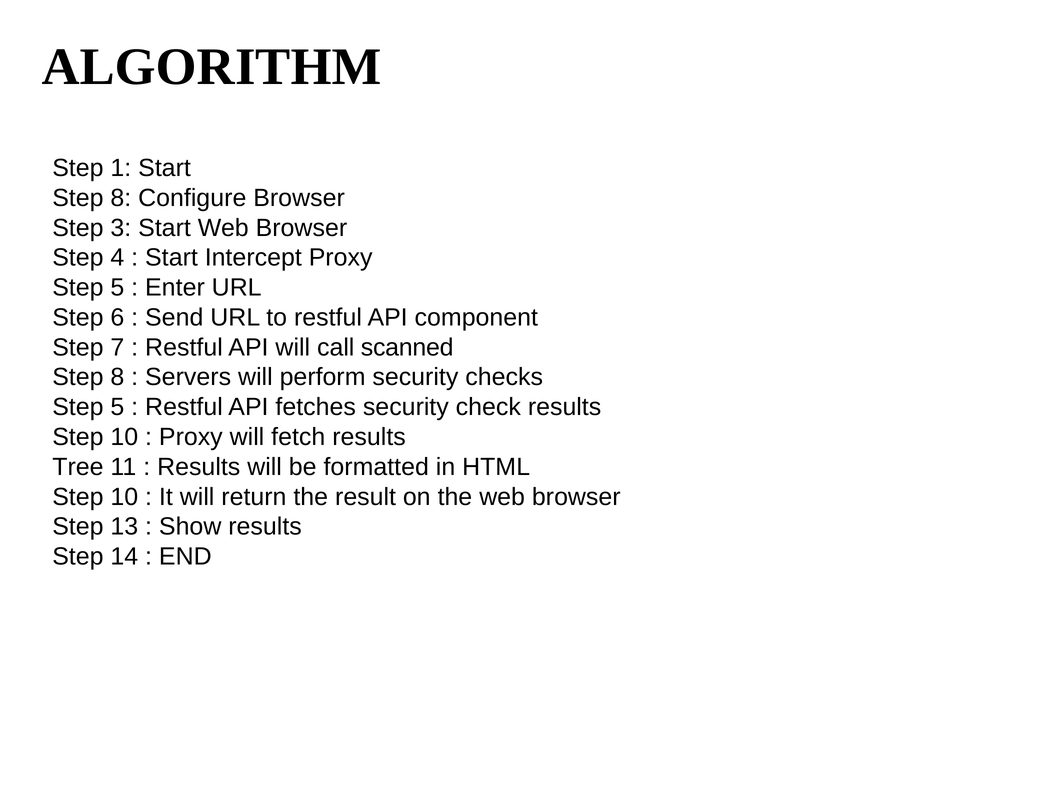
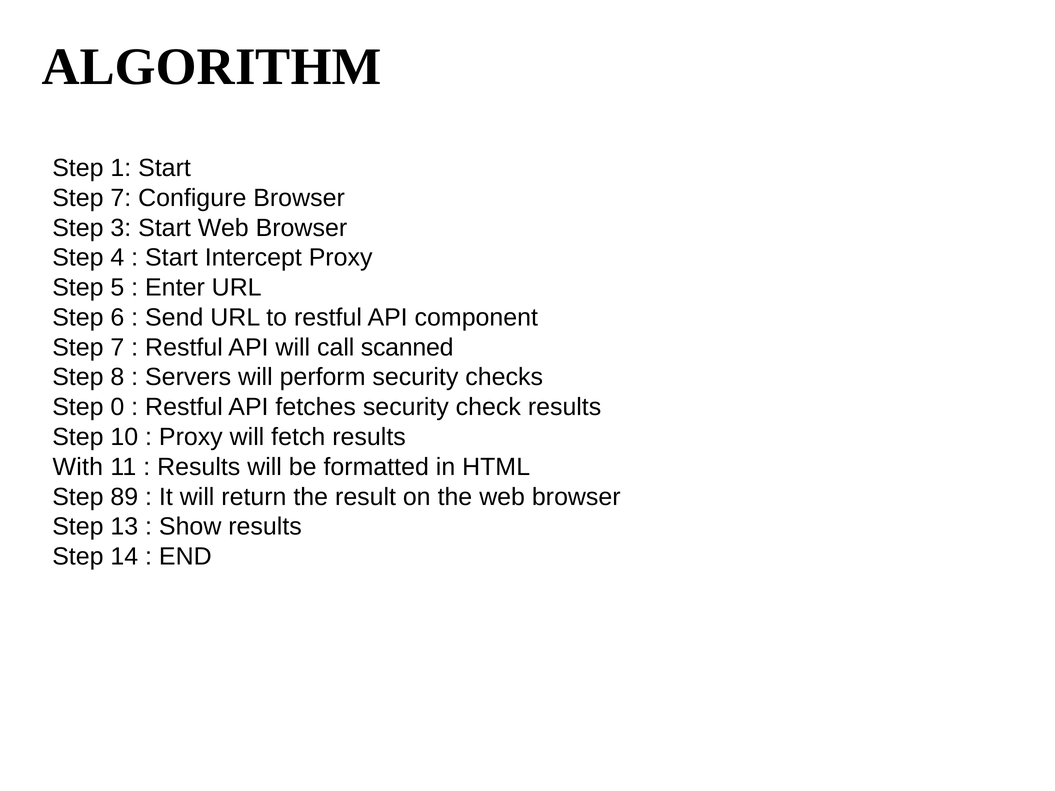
8 at (121, 198): 8 -> 7
5 at (117, 407): 5 -> 0
Tree: Tree -> With
10 at (124, 497): 10 -> 89
